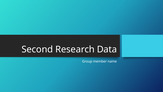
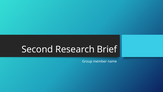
Data: Data -> Brief
